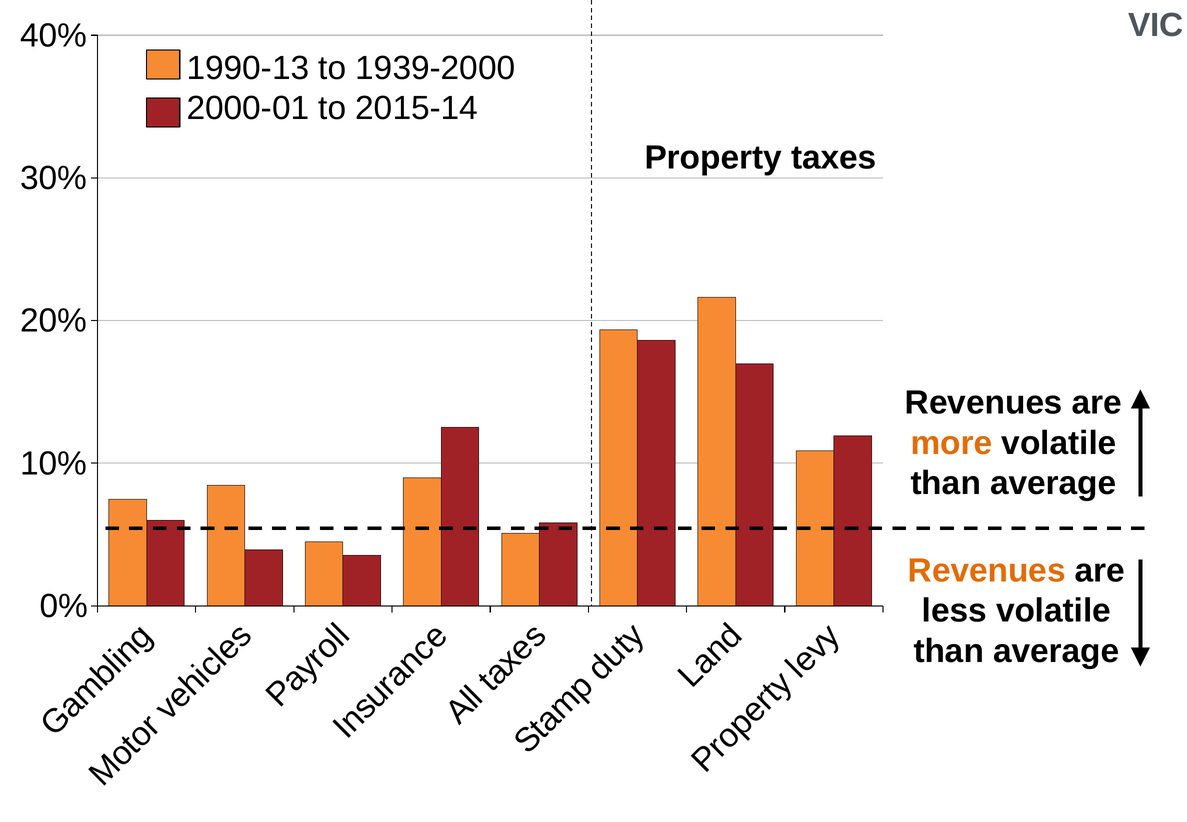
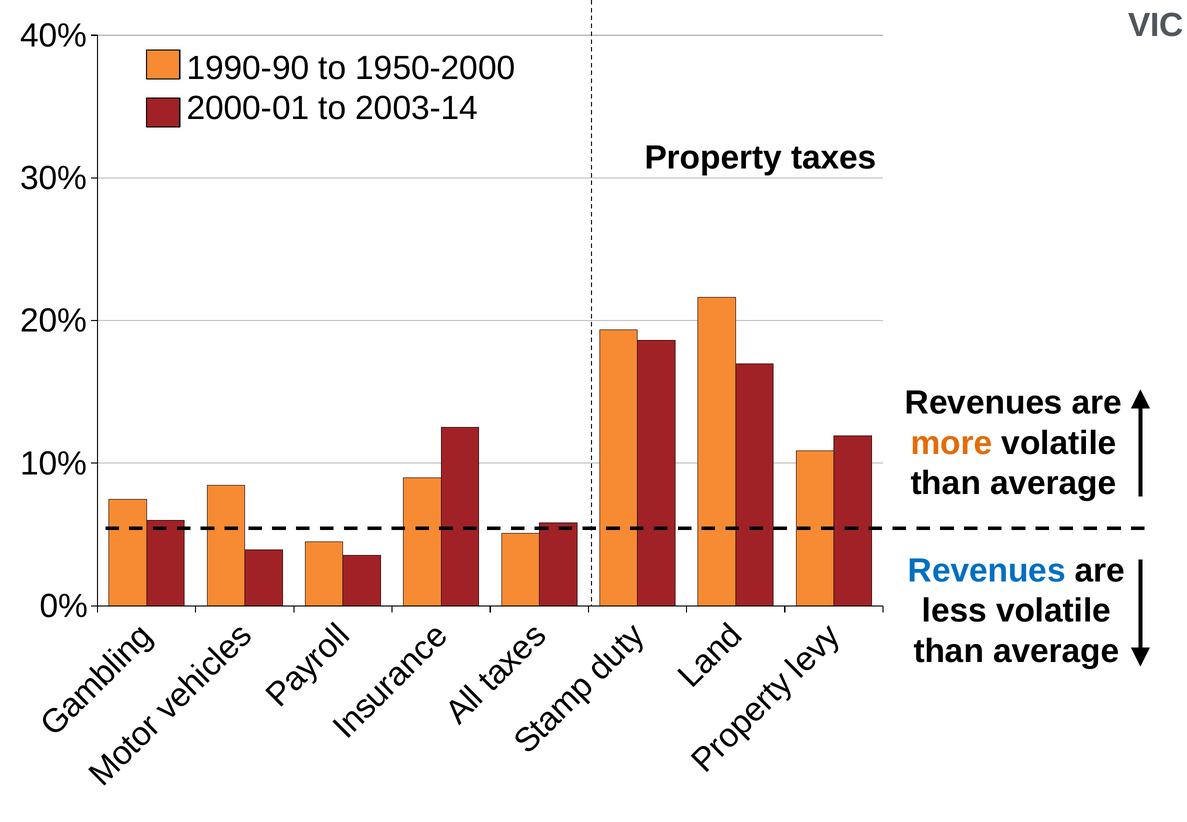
1990-13: 1990-13 -> 1990-90
1939-2000: 1939-2000 -> 1950-2000
2015-14: 2015-14 -> 2003-14
Revenues at (987, 570) colour: orange -> blue
